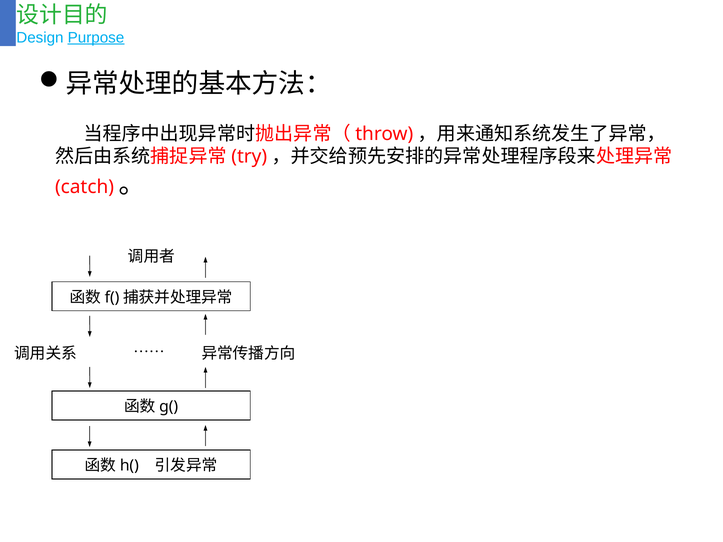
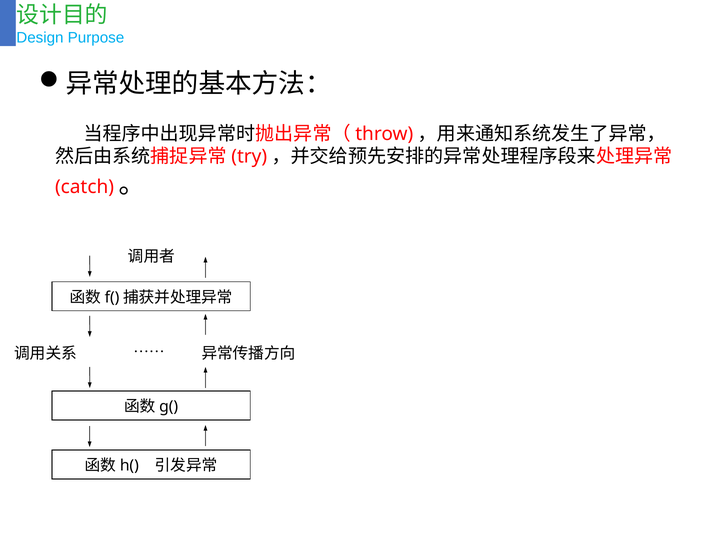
Purpose underline: present -> none
